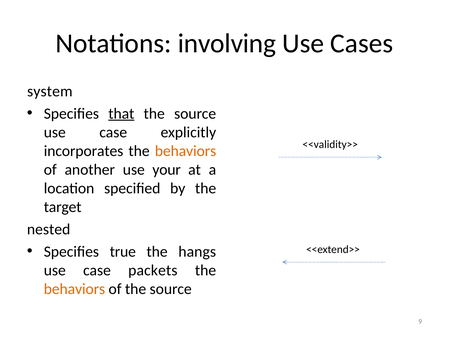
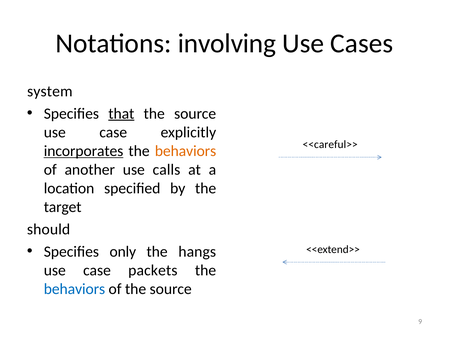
<<validity>>: <<validity>> -> <<careful>>
incorporates underline: none -> present
your: your -> calls
nested: nested -> should
true: true -> only
behaviors at (74, 289) colour: orange -> blue
